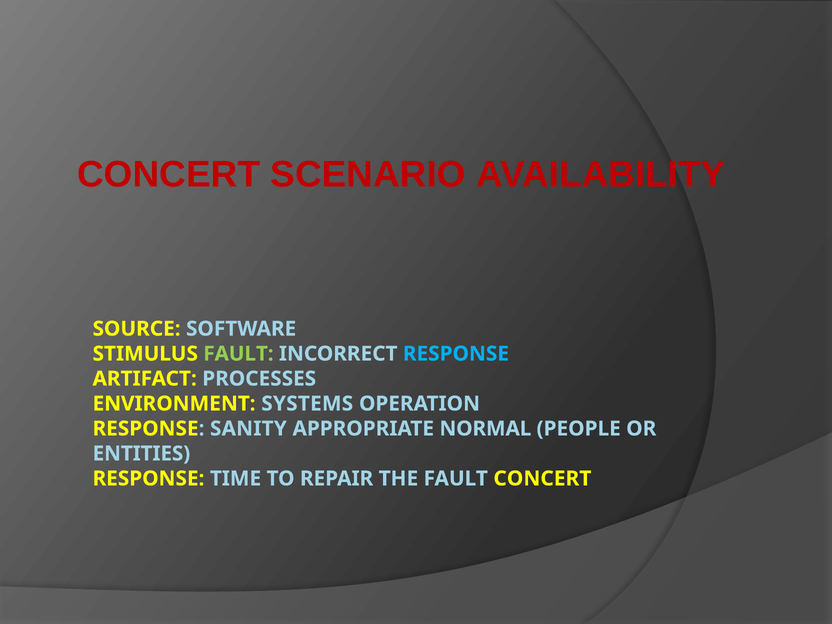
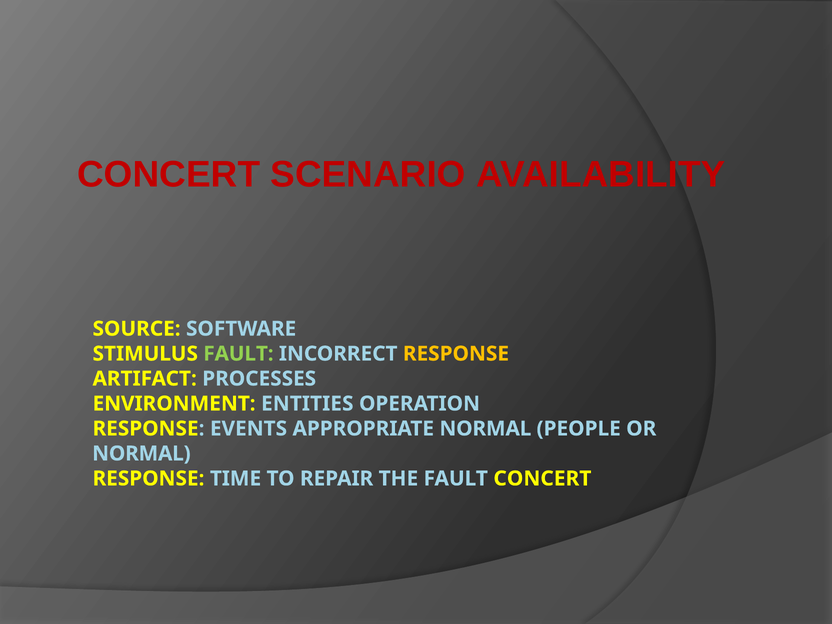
RESPONSE at (456, 354) colour: light blue -> yellow
SYSTEMS: SYSTEMS -> ENTITIES
SANITY: SANITY -> EVENTS
ENTITIES at (141, 454): ENTITIES -> NORMAL
